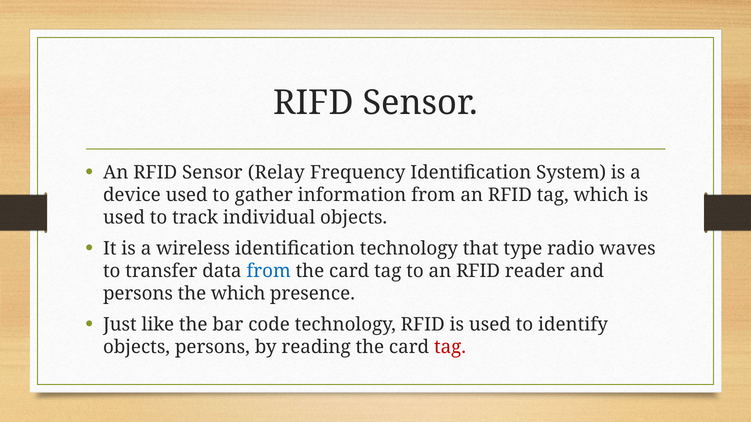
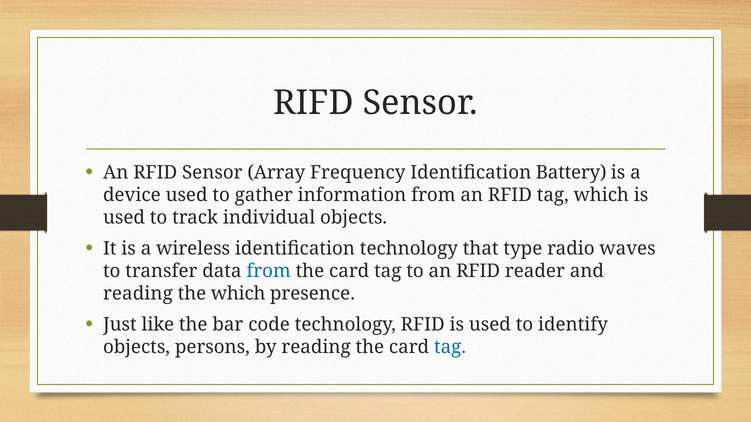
Relay: Relay -> Array
System: System -> Battery
persons at (138, 294): persons -> reading
tag at (450, 348) colour: red -> blue
